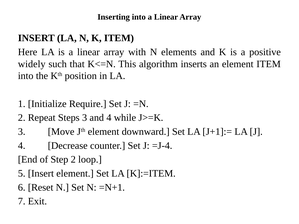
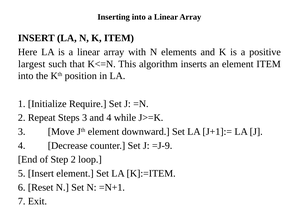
widely: widely -> largest
=J-4: =J-4 -> =J-9
